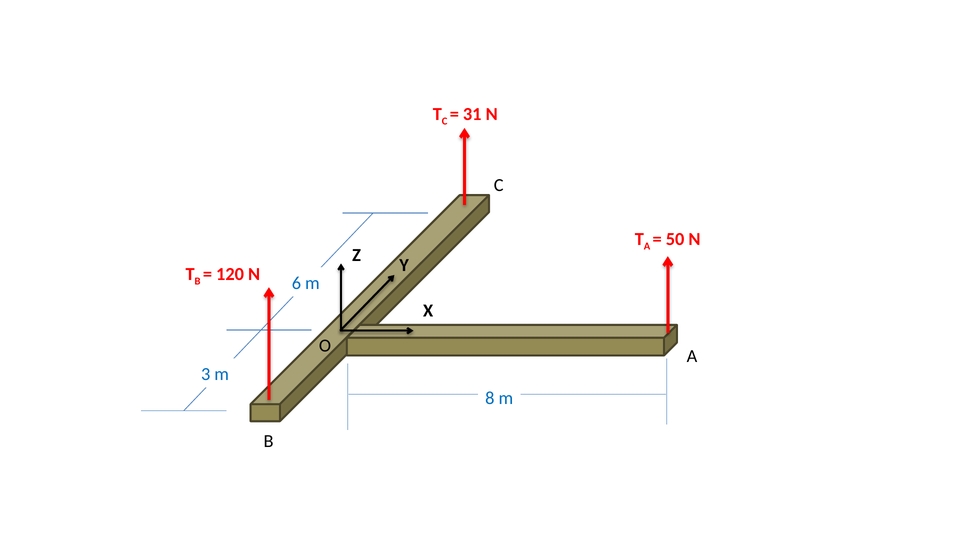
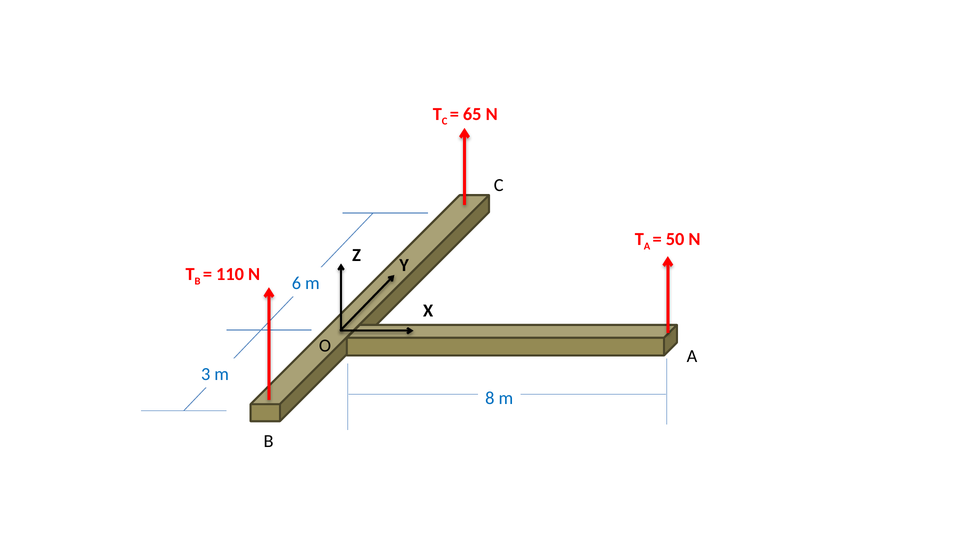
31: 31 -> 65
120: 120 -> 110
